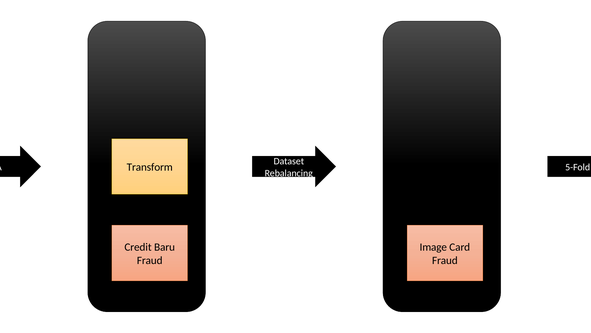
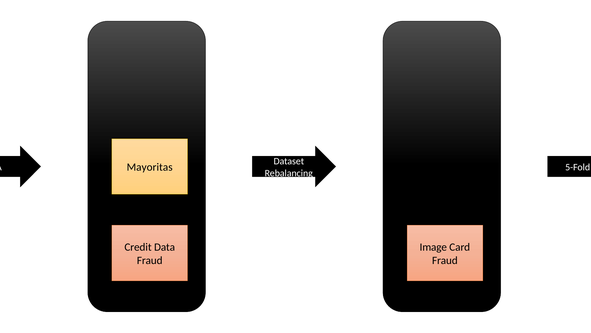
Transform: Transform -> Mayoritas
Baru: Baru -> Data
